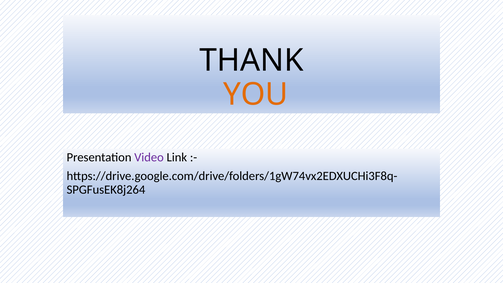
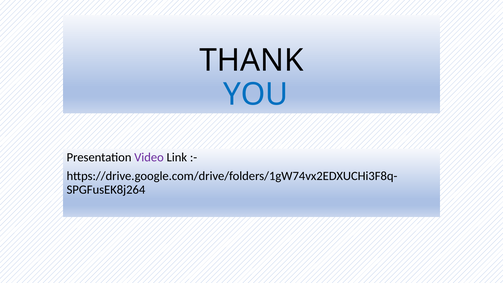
YOU colour: orange -> blue
